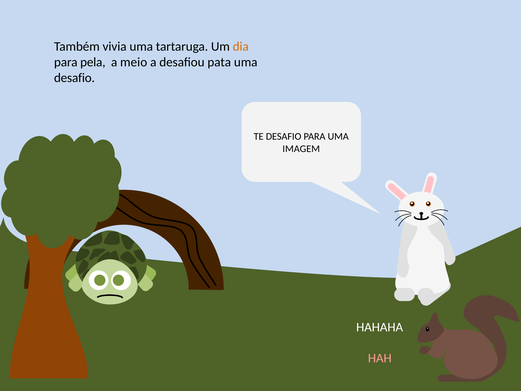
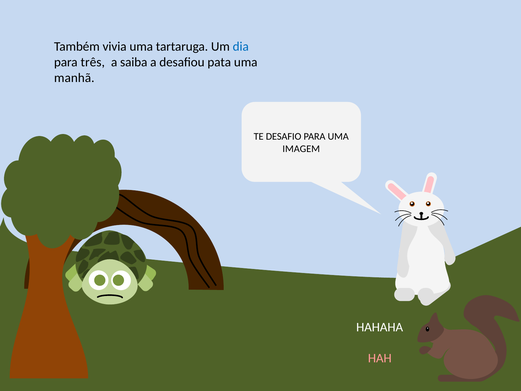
dia colour: orange -> blue
pela: pela -> três
meio: meio -> saiba
desafio at (74, 78): desafio -> manhã
